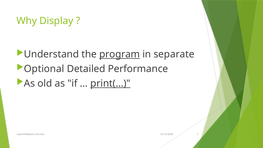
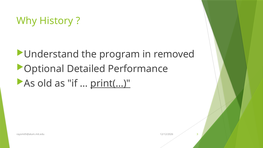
Display: Display -> History
program underline: present -> none
separate: separate -> removed
